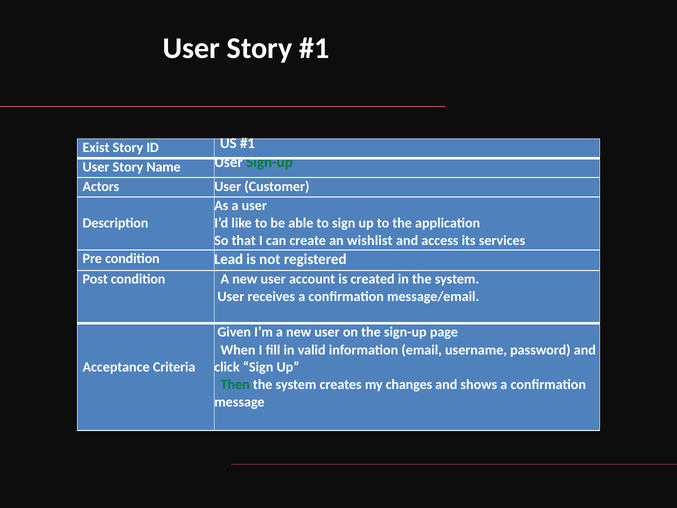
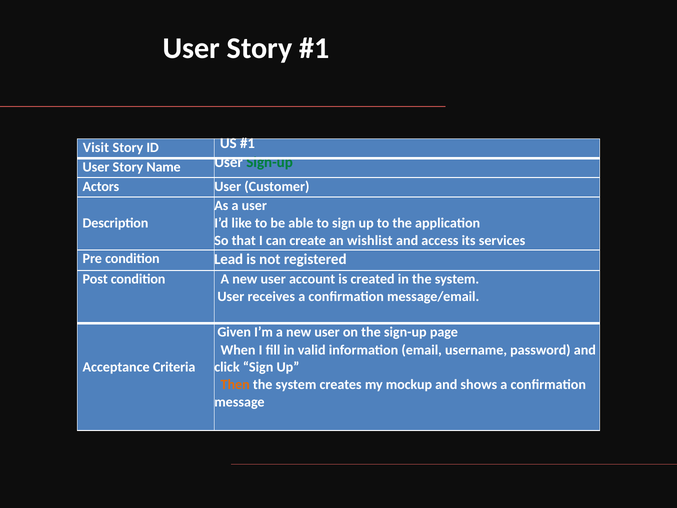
Exist: Exist -> Visit
Then colour: green -> orange
changes: changes -> mockup
